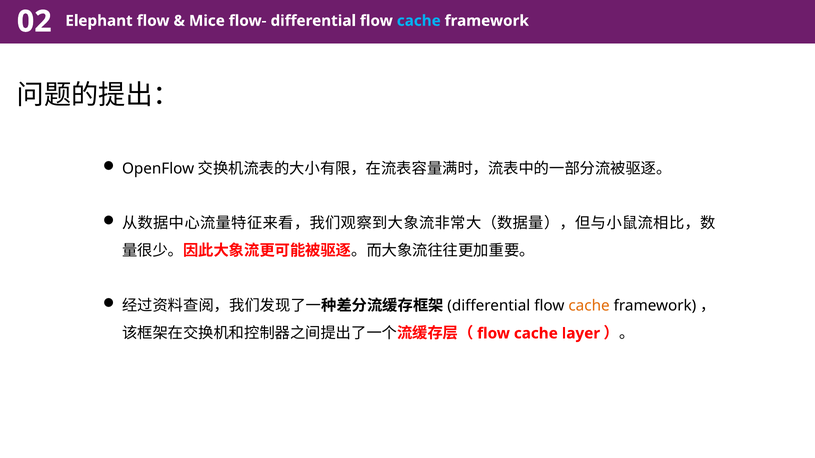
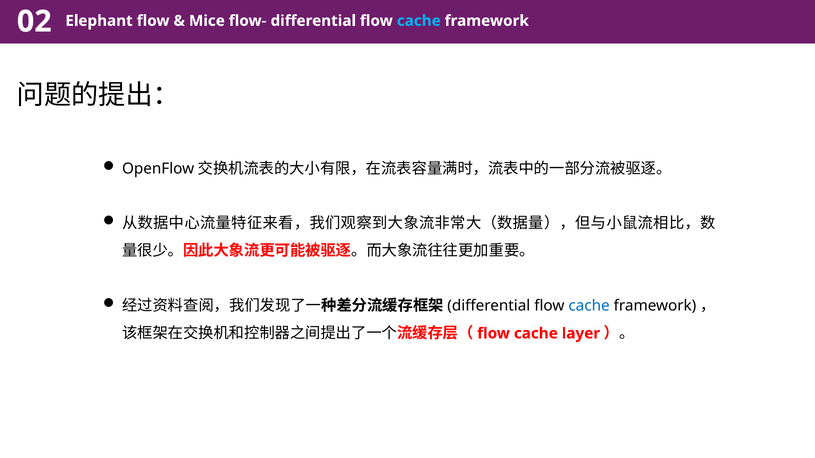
cache at (589, 306) colour: orange -> blue
